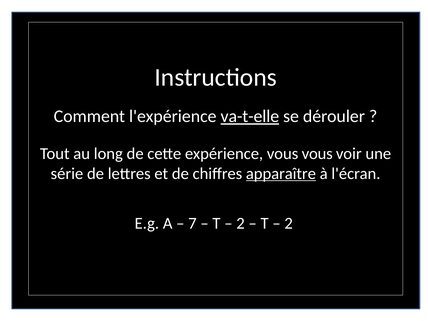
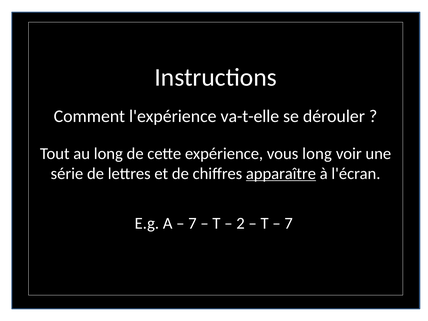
va-t-elle underline: present -> none
vous vous: vous -> long
2 at (289, 223): 2 -> 7
